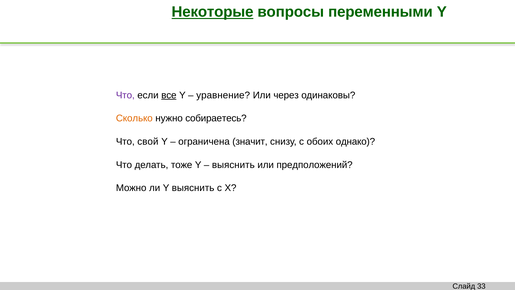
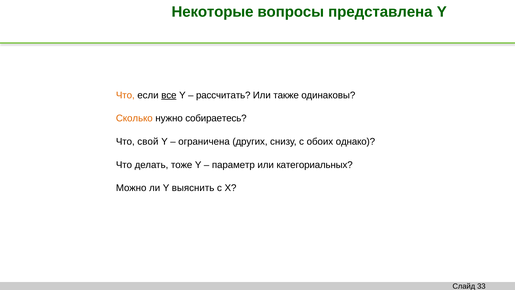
Некоторые underline: present -> none
переменными: переменными -> представлена
Что at (125, 95) colour: purple -> orange
уравнение: уравнение -> рассчитать
через: через -> также
значит: значит -> других
выяснить at (233, 165): выяснить -> параметр
предположений: предположений -> категориальных
